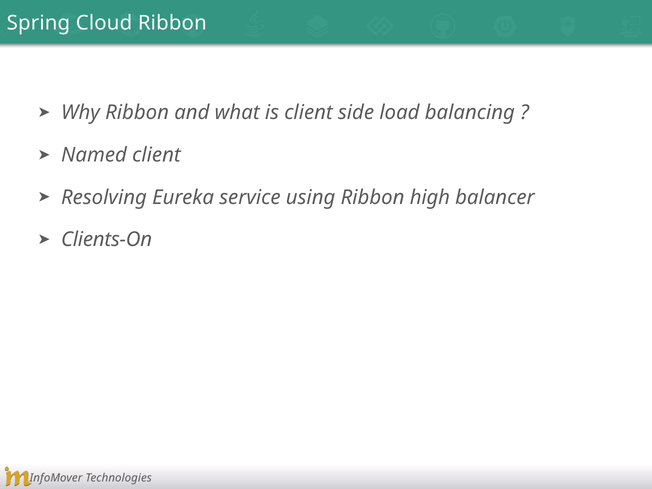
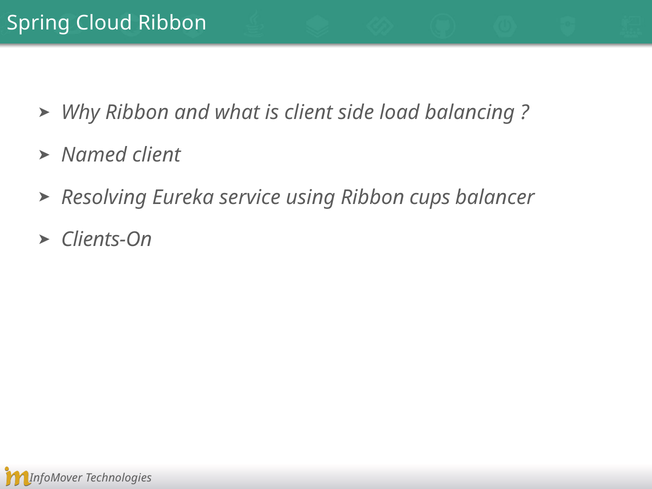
high: high -> cups
